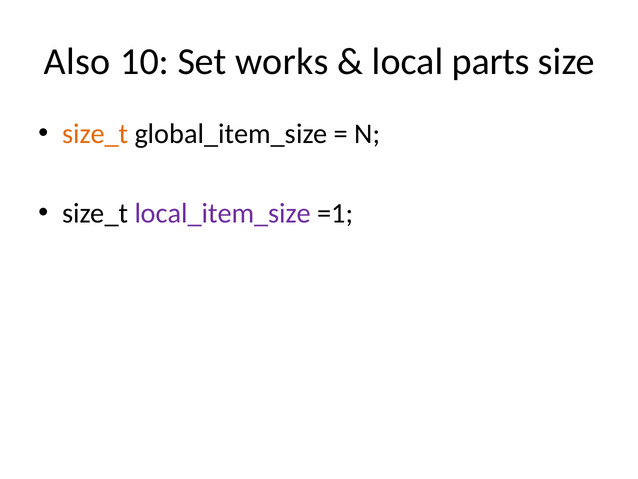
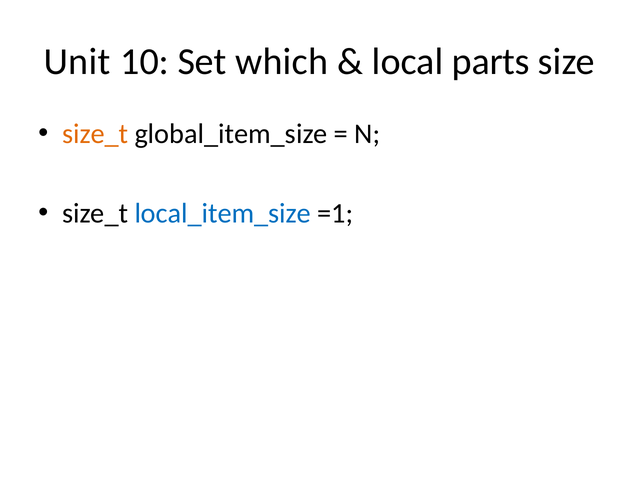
Also: Also -> Unit
works: works -> which
local_item_size colour: purple -> blue
